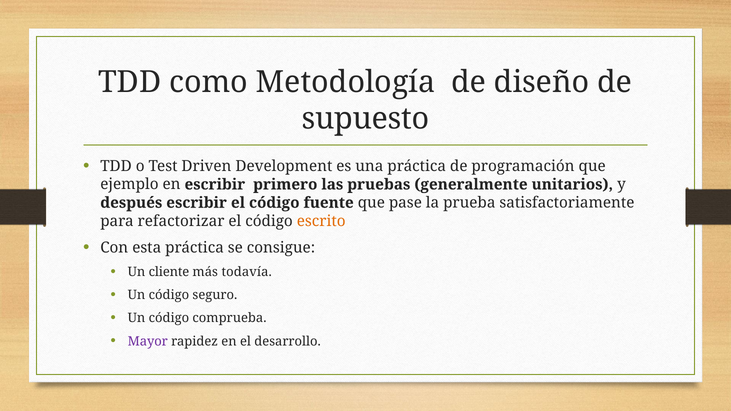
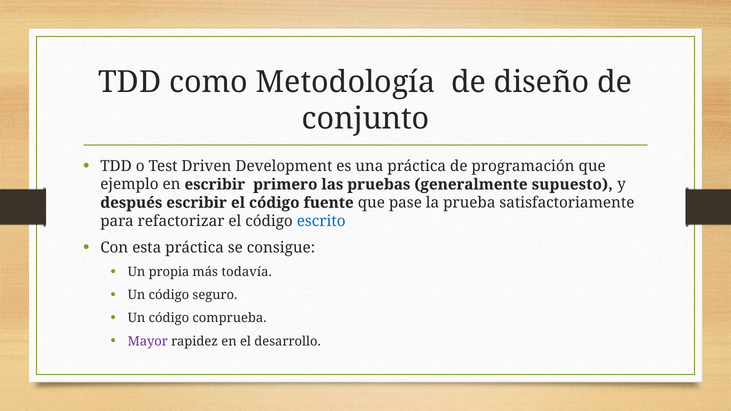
supuesto: supuesto -> conjunto
unitarios: unitarios -> supuesto
escrito colour: orange -> blue
cliente: cliente -> propia
